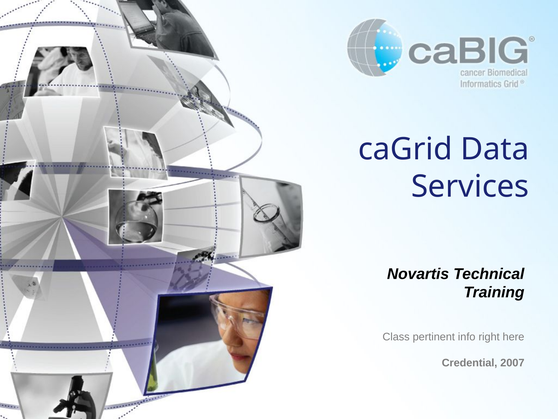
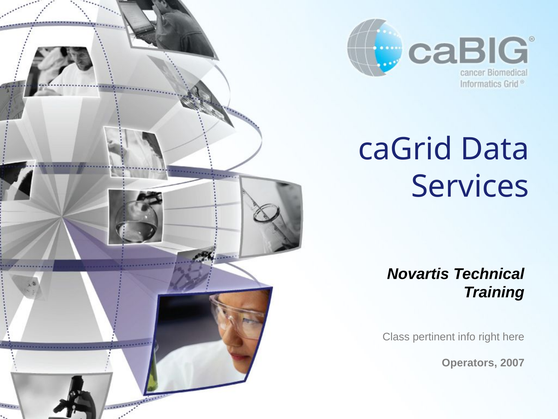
Credential: Credential -> Operators
